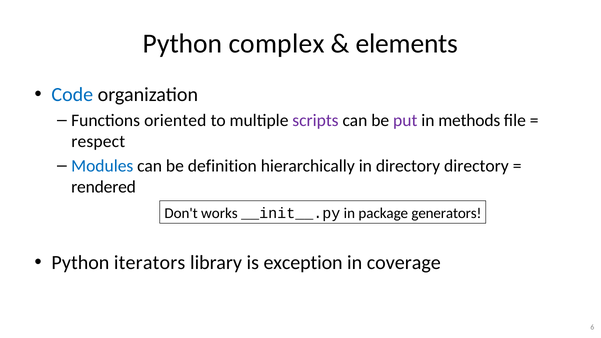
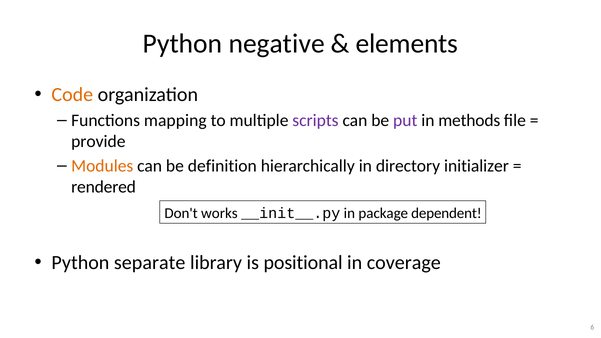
complex: complex -> negative
Code colour: blue -> orange
oriented: oriented -> mapping
respect: respect -> provide
Modules colour: blue -> orange
directory directory: directory -> initializer
generators: generators -> dependent
iterators: iterators -> separate
exception: exception -> positional
